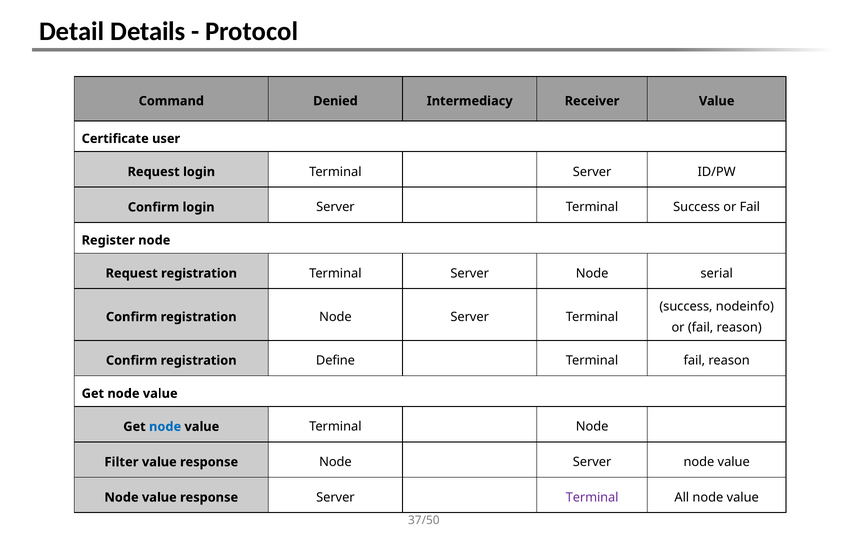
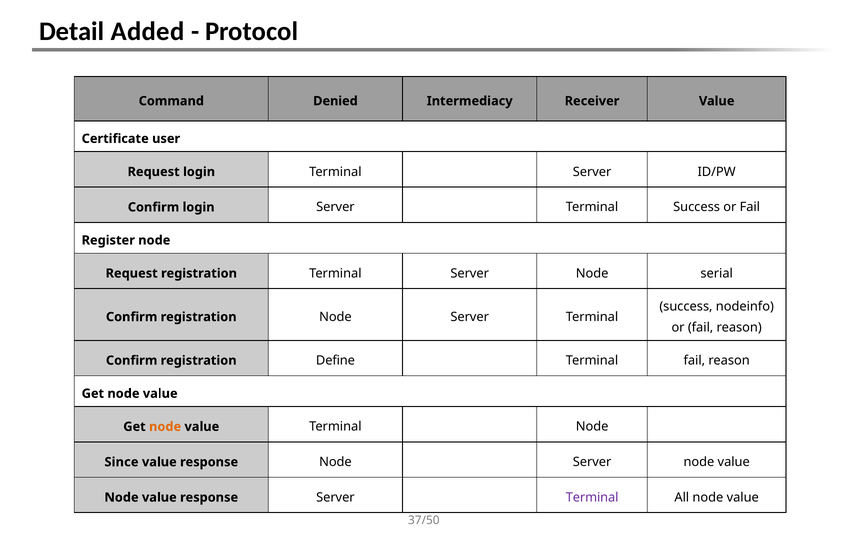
Details: Details -> Added
node at (165, 426) colour: blue -> orange
Filter: Filter -> Since
